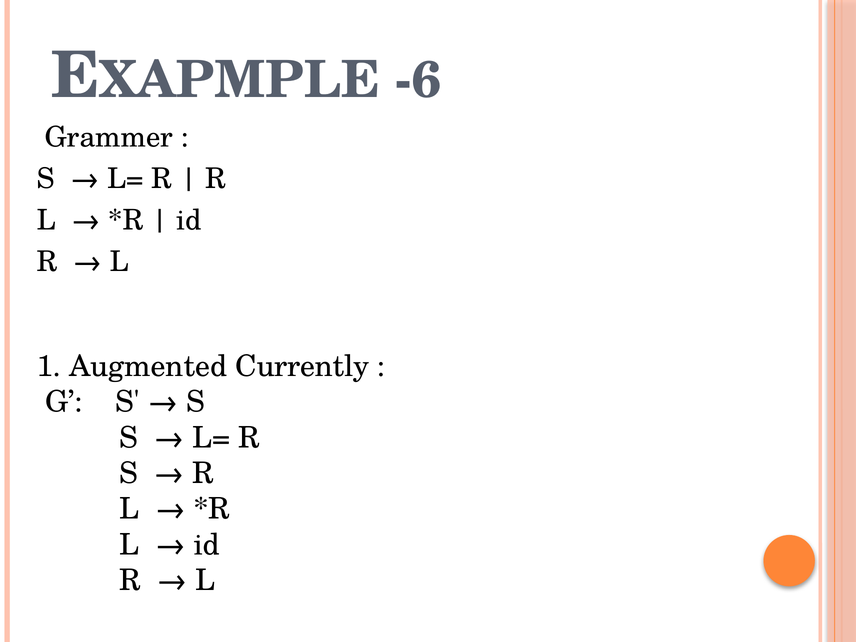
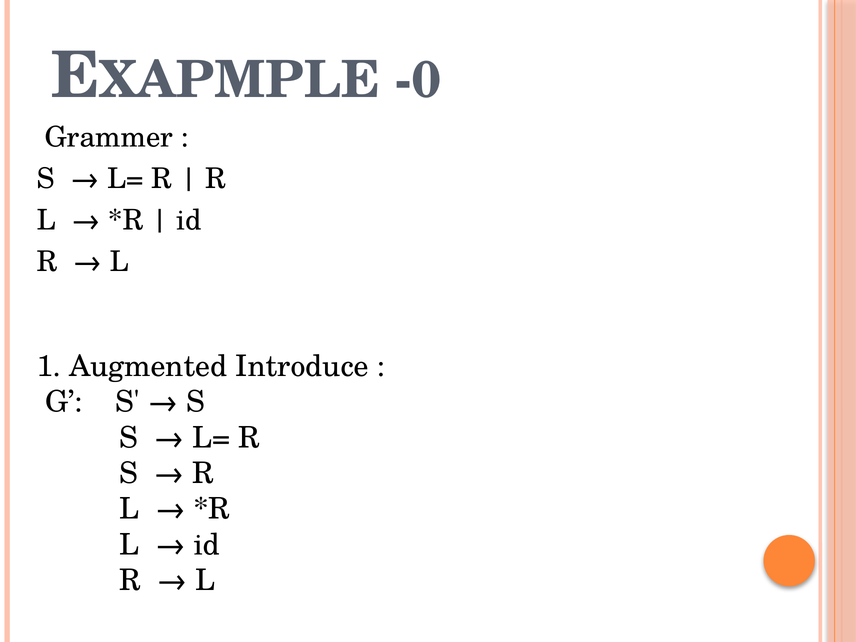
-6: -6 -> -0
Currently: Currently -> Introduce
